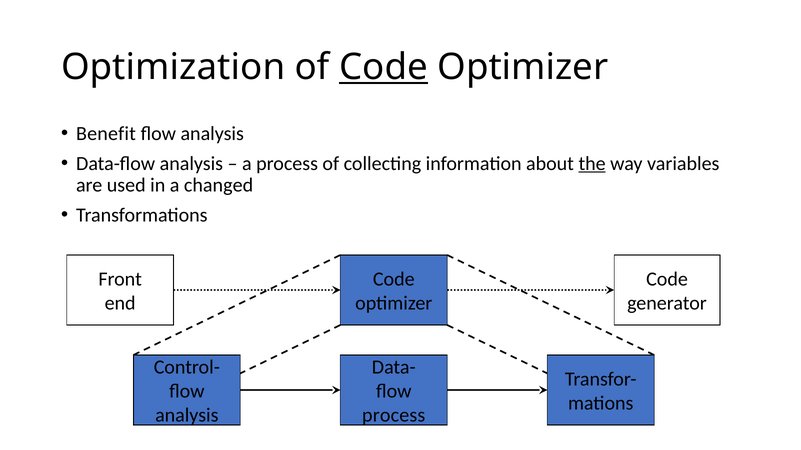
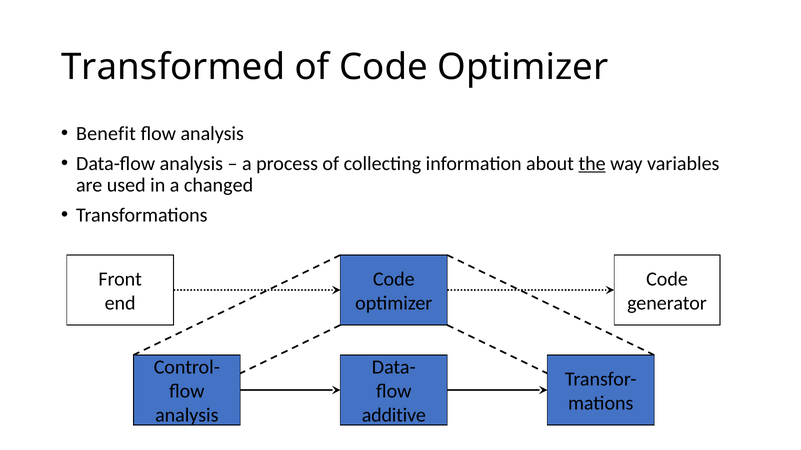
Optimization: Optimization -> Transformed
Code at (384, 67) underline: present -> none
process at (394, 416): process -> additive
